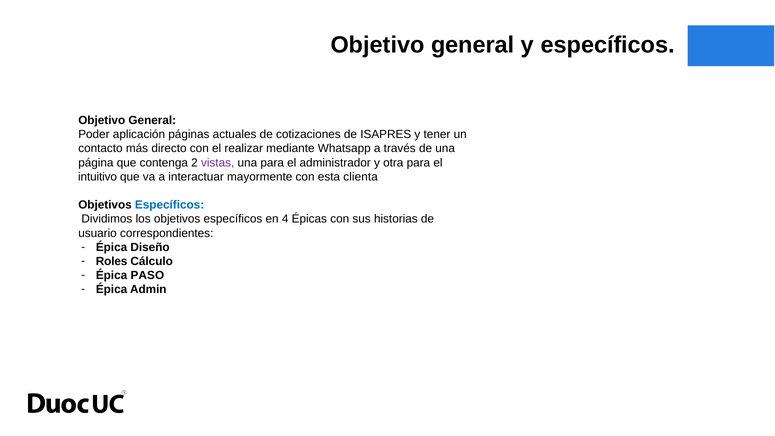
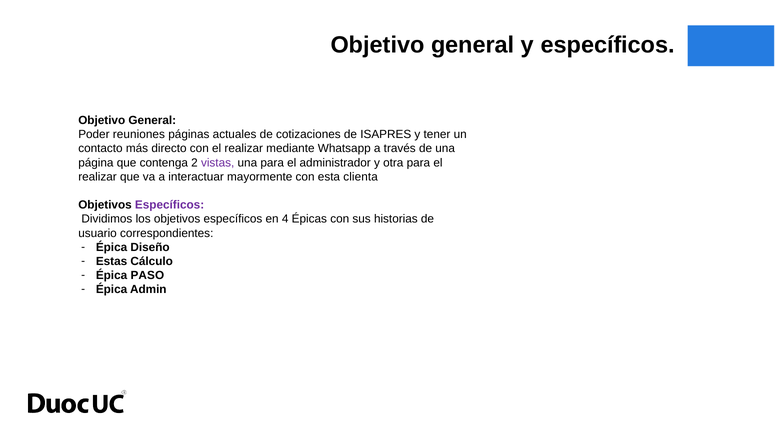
aplicación: aplicación -> reuniones
intuitivo at (98, 177): intuitivo -> realizar
Específicos at (170, 205) colour: blue -> purple
Roles: Roles -> Estas
